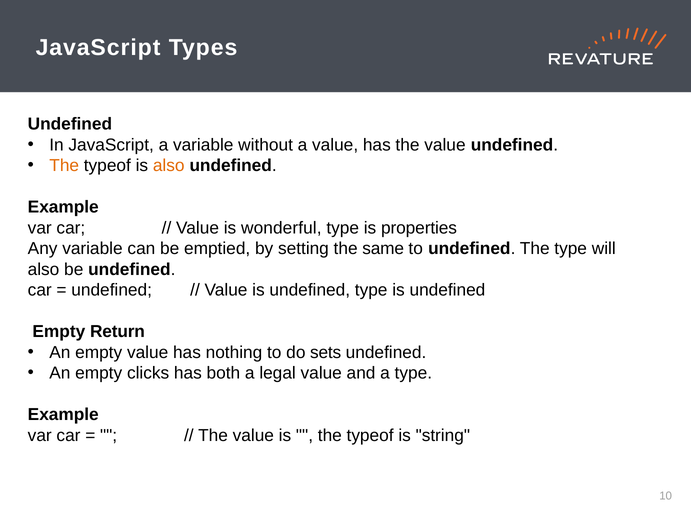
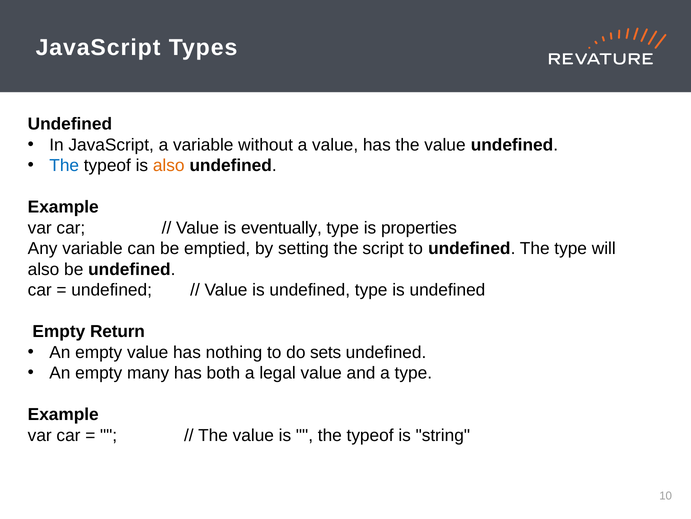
The at (64, 165) colour: orange -> blue
wonderful: wonderful -> eventually
same: same -> script
clicks: clicks -> many
